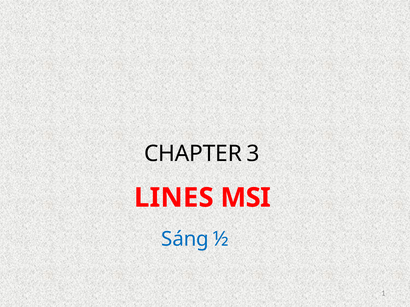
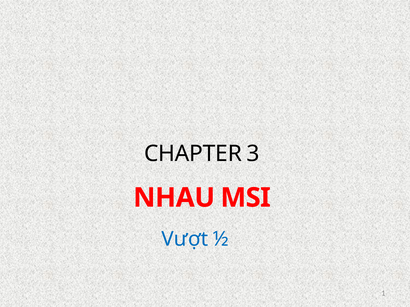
LINES: LINES -> NHAU
Sáng: Sáng -> Vượt
